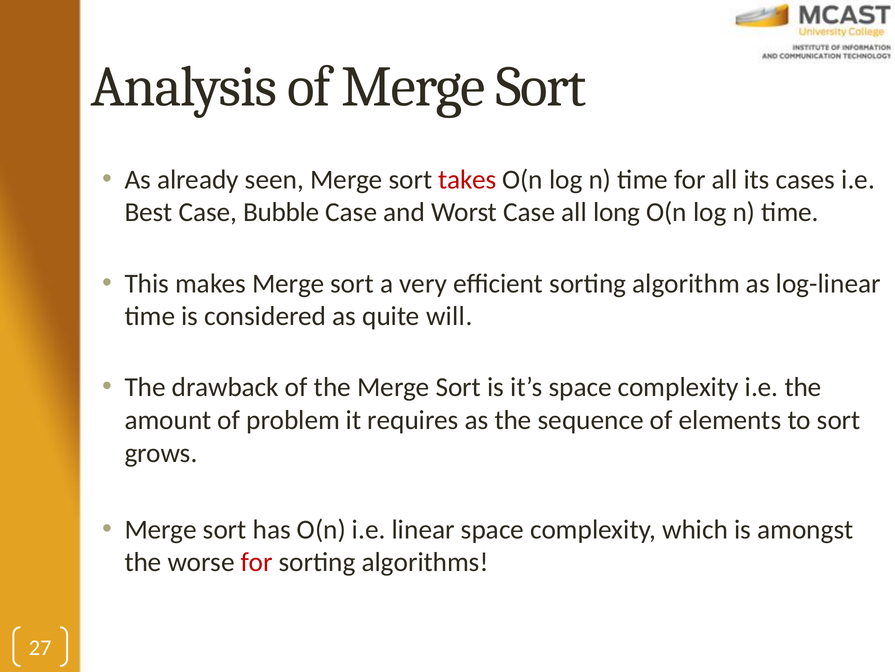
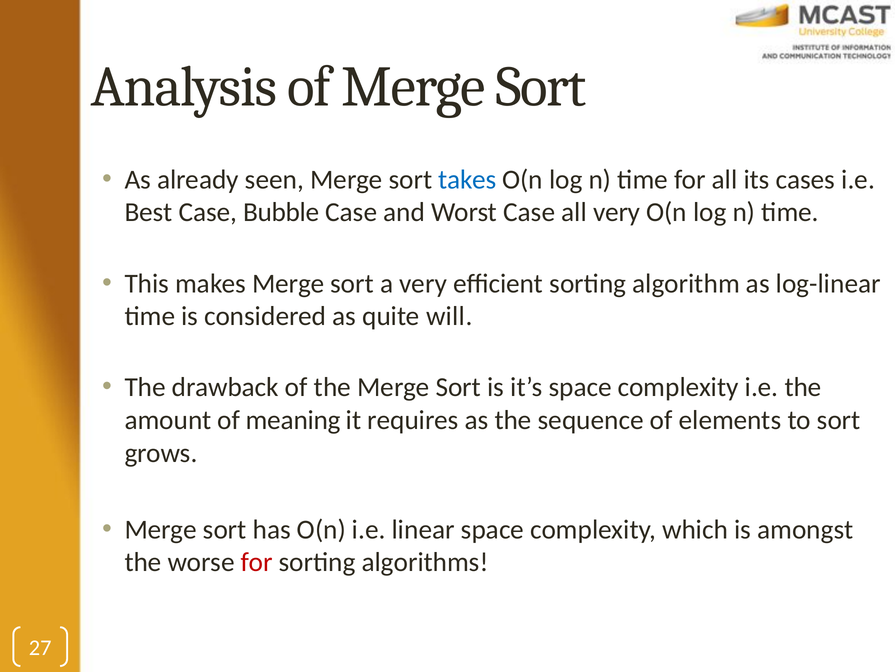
takes colour: red -> blue
all long: long -> very
problem: problem -> meaning
